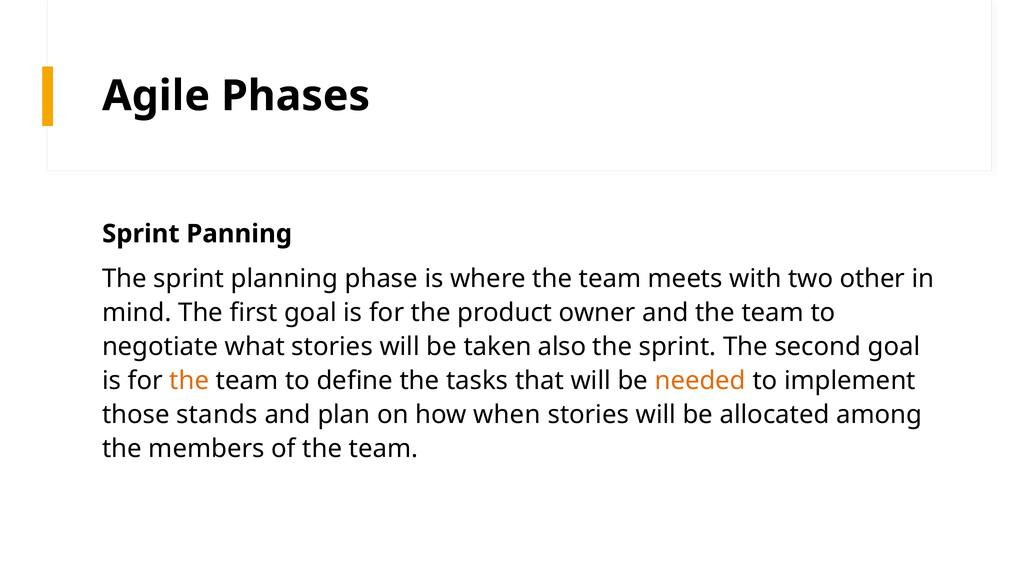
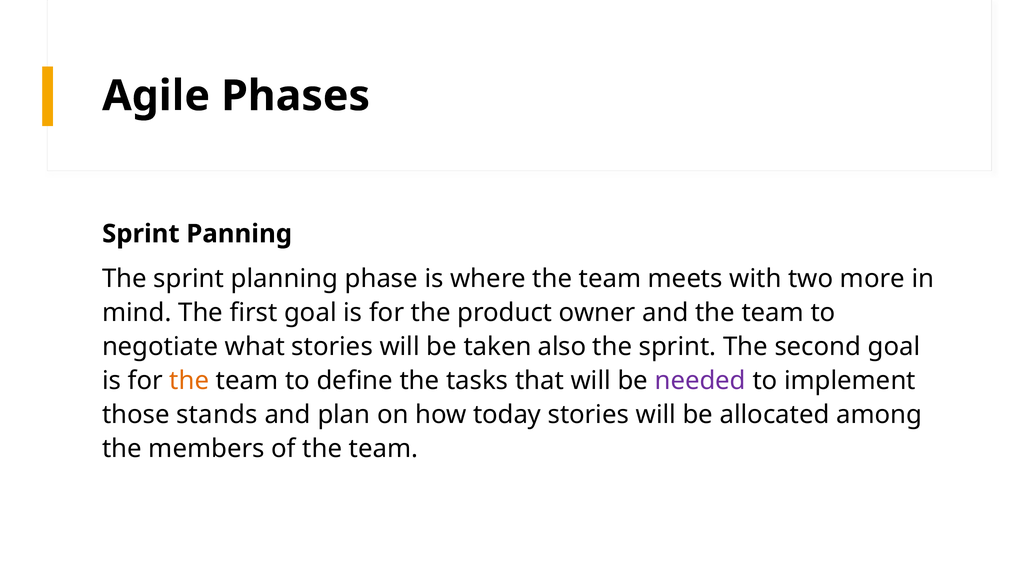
other: other -> more
needed colour: orange -> purple
when: when -> today
